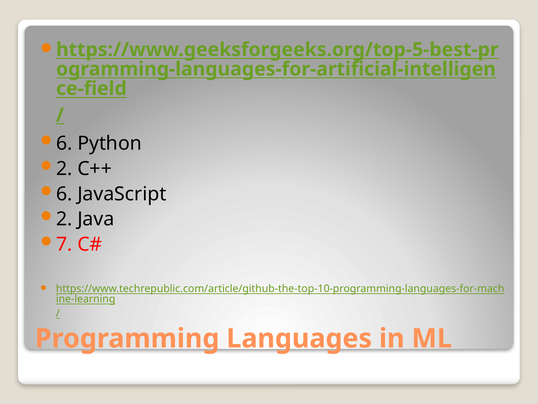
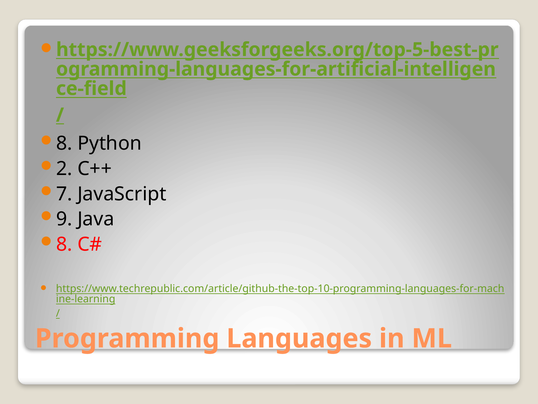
6 at (64, 143): 6 -> 8
6 at (64, 194): 6 -> 7
2 at (64, 219): 2 -> 9
7 at (64, 244): 7 -> 8
